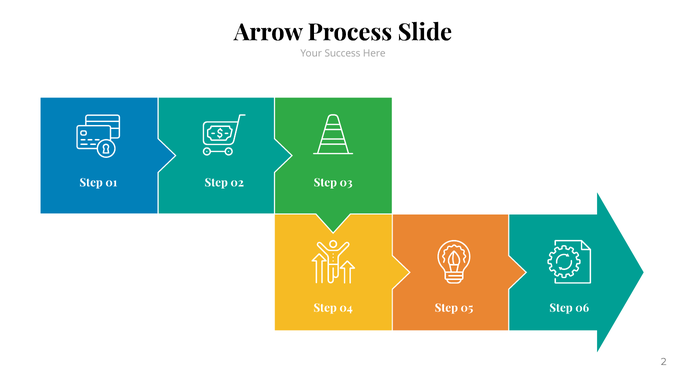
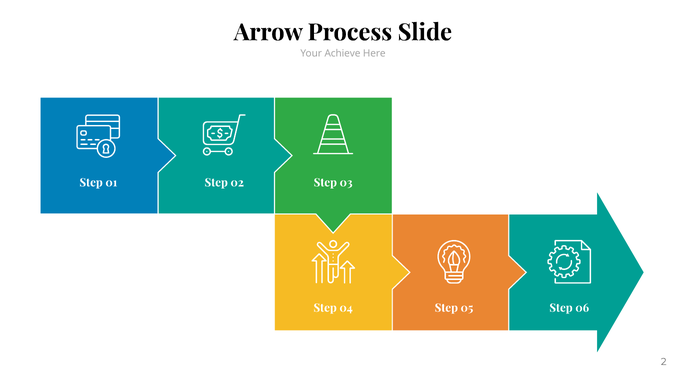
Success: Success -> Achieve
